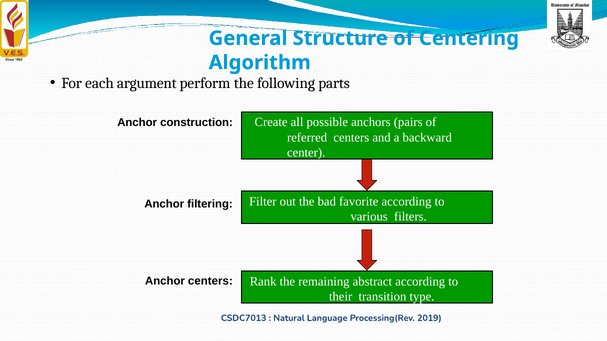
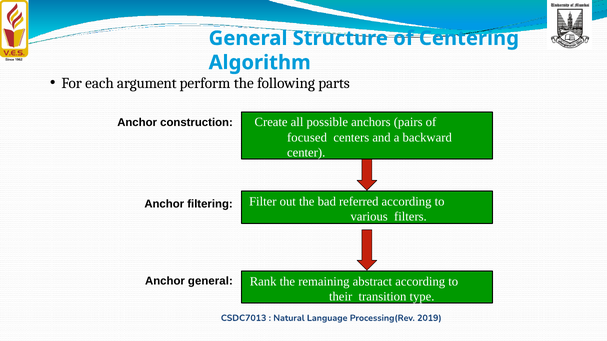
referred: referred -> focused
favorite: favorite -> referred
Anchor centers: centers -> general
